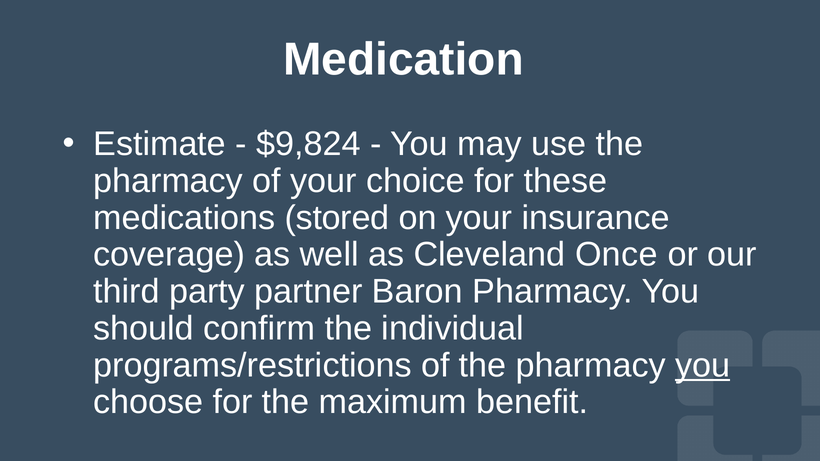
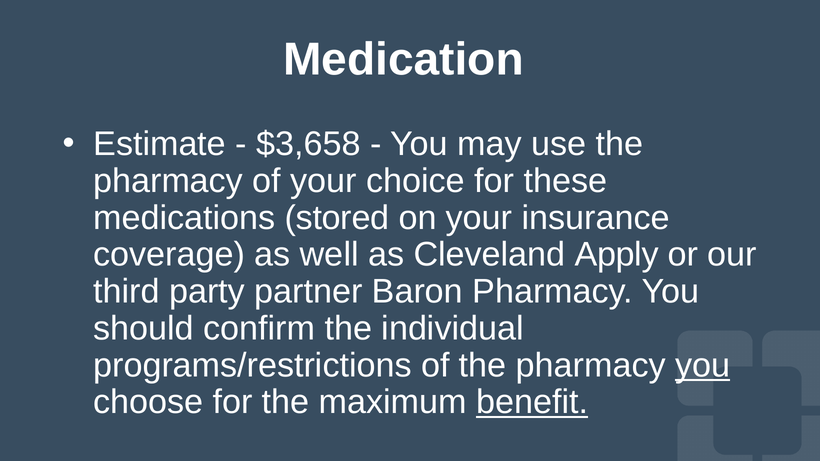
$9,824: $9,824 -> $3,658
Once: Once -> Apply
benefit underline: none -> present
